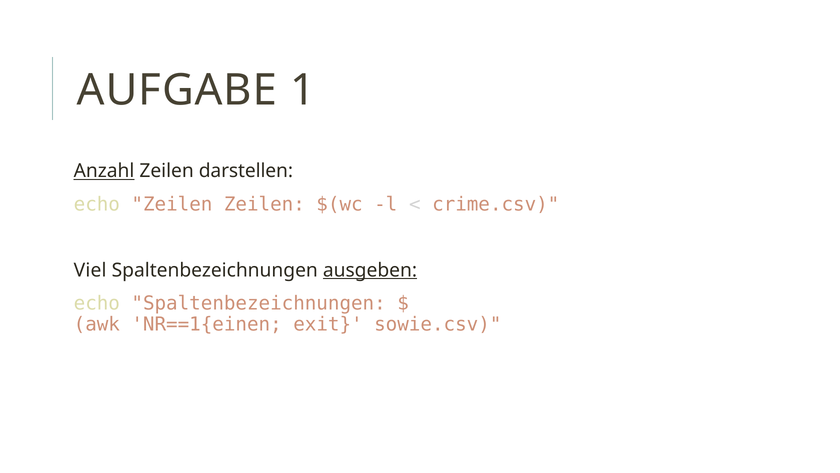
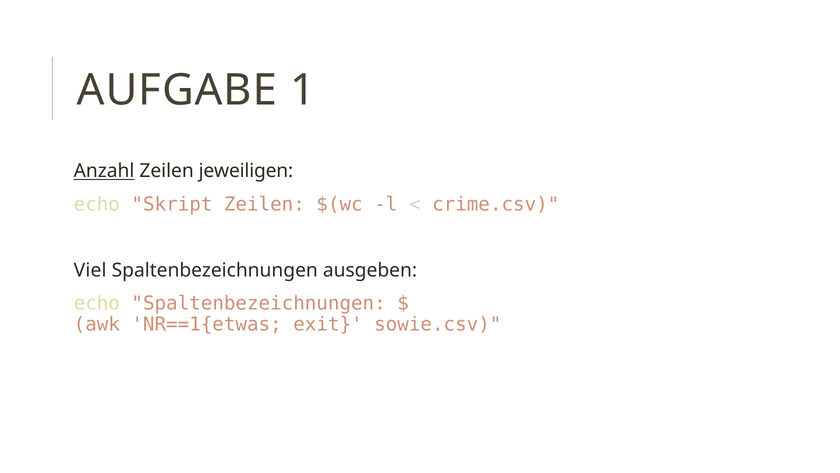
darstellen: darstellen -> jeweiligen
echo Zeilen: Zeilen -> Skript
ausgeben underline: present -> none
NR==1{einen: NR==1{einen -> NR==1{etwas
